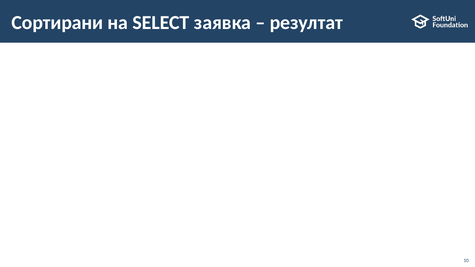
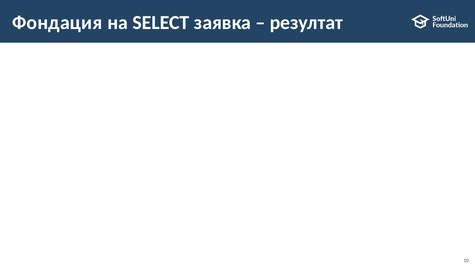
Сортирани: Сортирани -> Фондация
